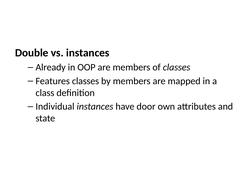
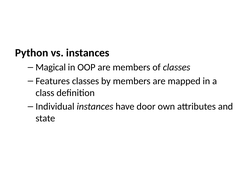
Double: Double -> Python
Already: Already -> Magical
